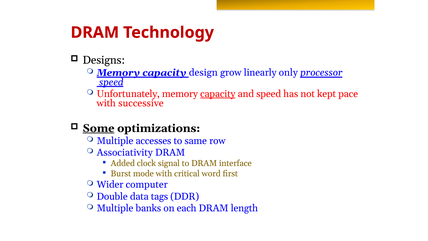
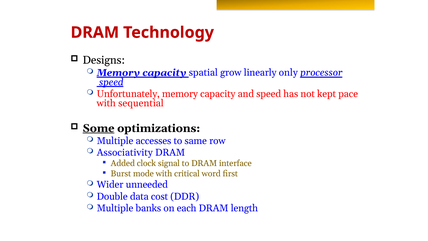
capacity design: design -> spatial
capacity at (218, 94) underline: present -> none
successive: successive -> sequential
computer: computer -> unneeded
tags: tags -> cost
